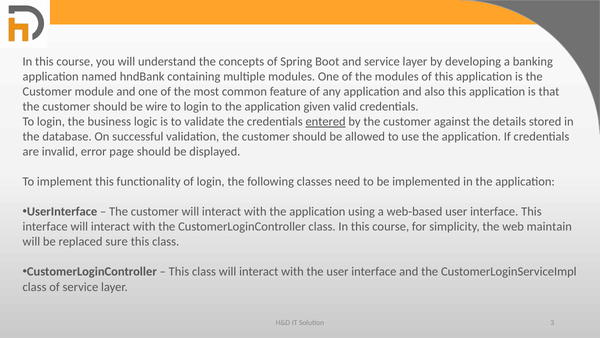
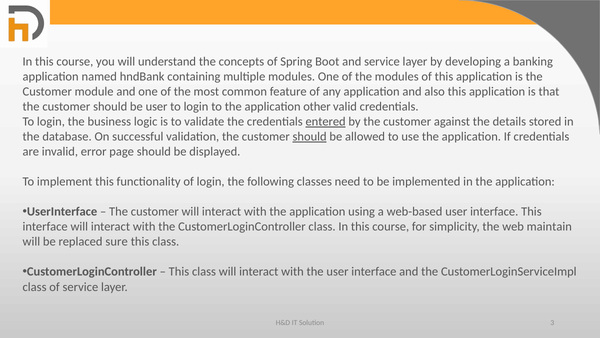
be wire: wire -> user
given: given -> other
should at (310, 136) underline: none -> present
